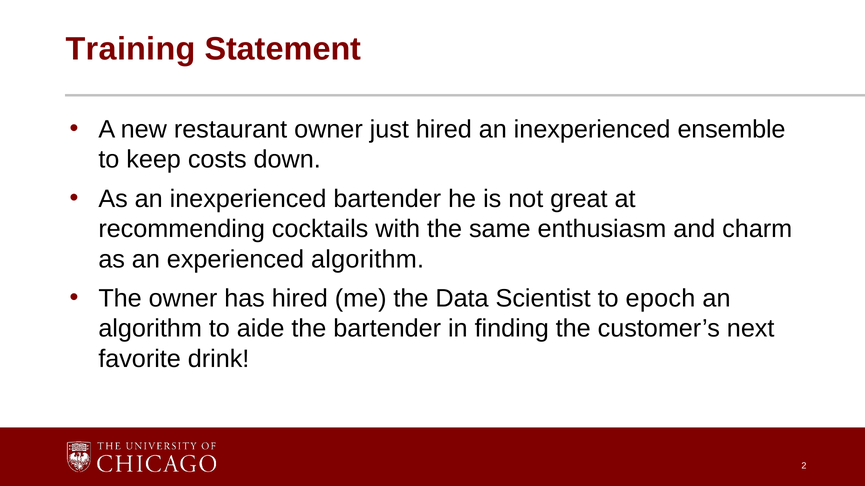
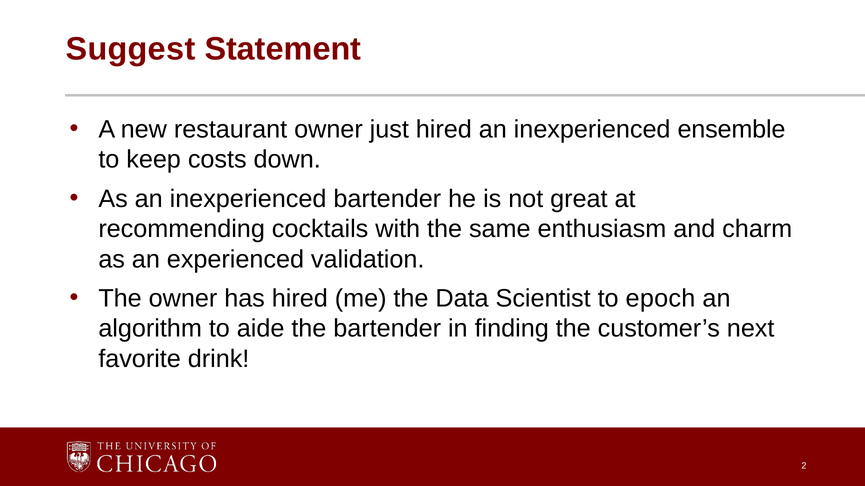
Training: Training -> Suggest
experienced algorithm: algorithm -> validation
